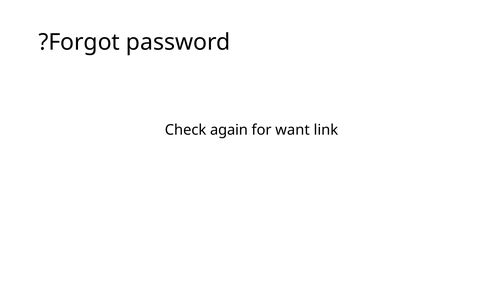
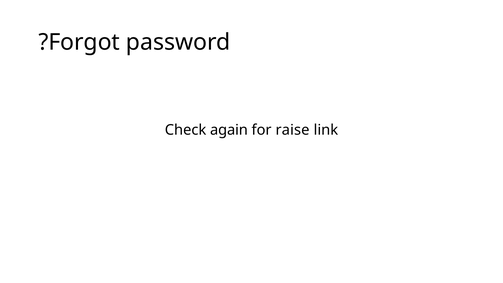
want: want -> raise
